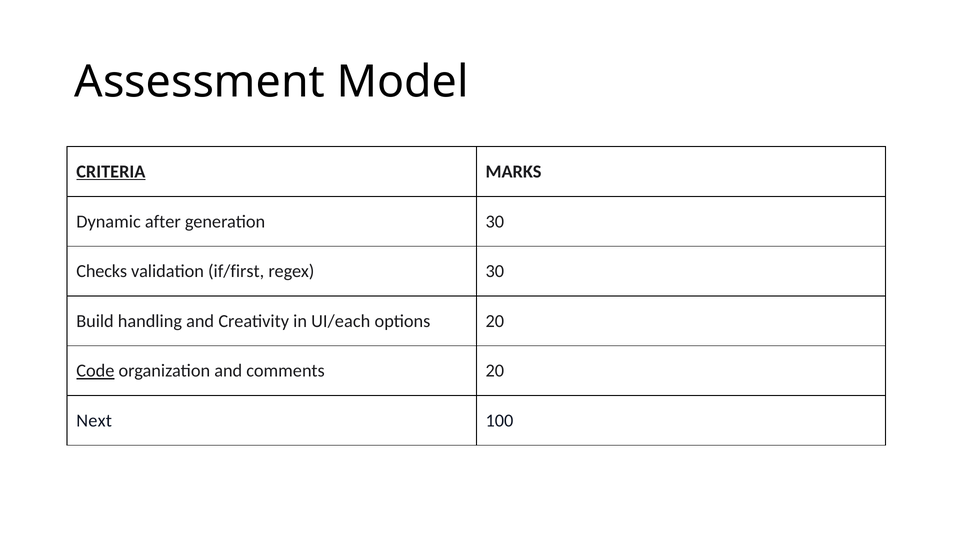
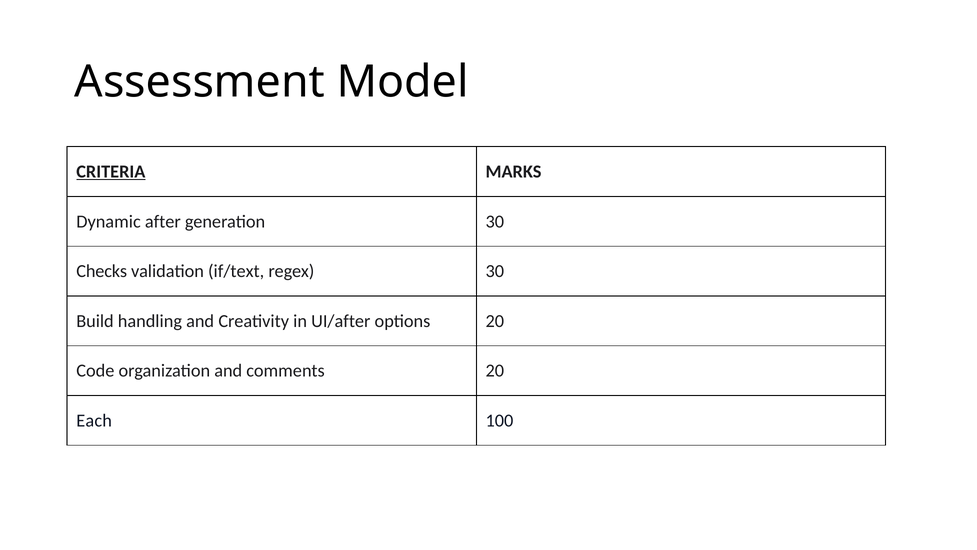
if/first: if/first -> if/text
UI/each: UI/each -> UI/after
Code underline: present -> none
Next: Next -> Each
